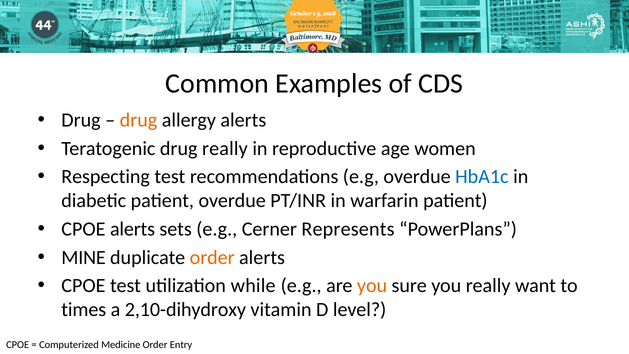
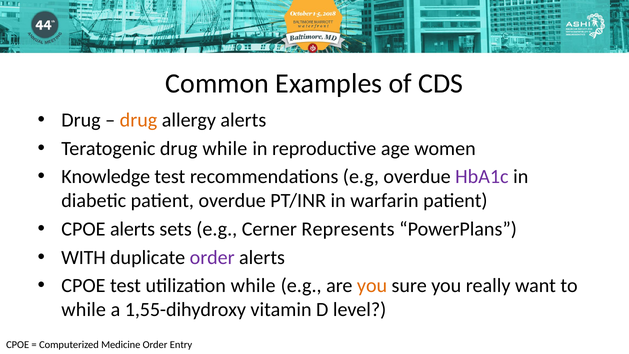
drug really: really -> while
Respecting: Respecting -> Knowledge
HbA1c colour: blue -> purple
MINE: MINE -> WITH
order at (212, 257) colour: orange -> purple
times at (84, 310): times -> while
2,10-dihydroxy: 2,10-dihydroxy -> 1,55-dihydroxy
